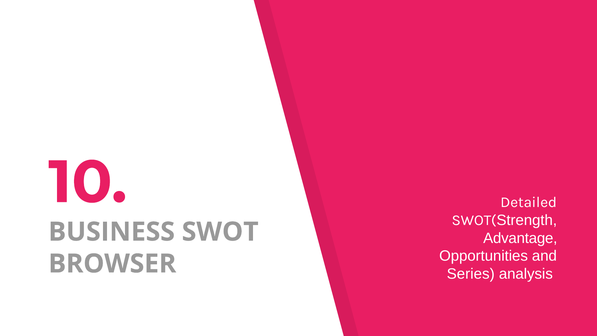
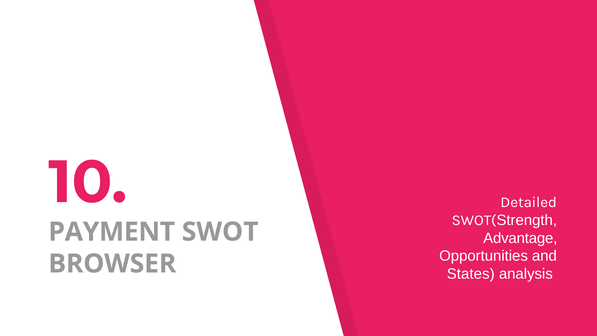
BUSINESS: BUSINESS -> PAYMENT
Series: Series -> States
